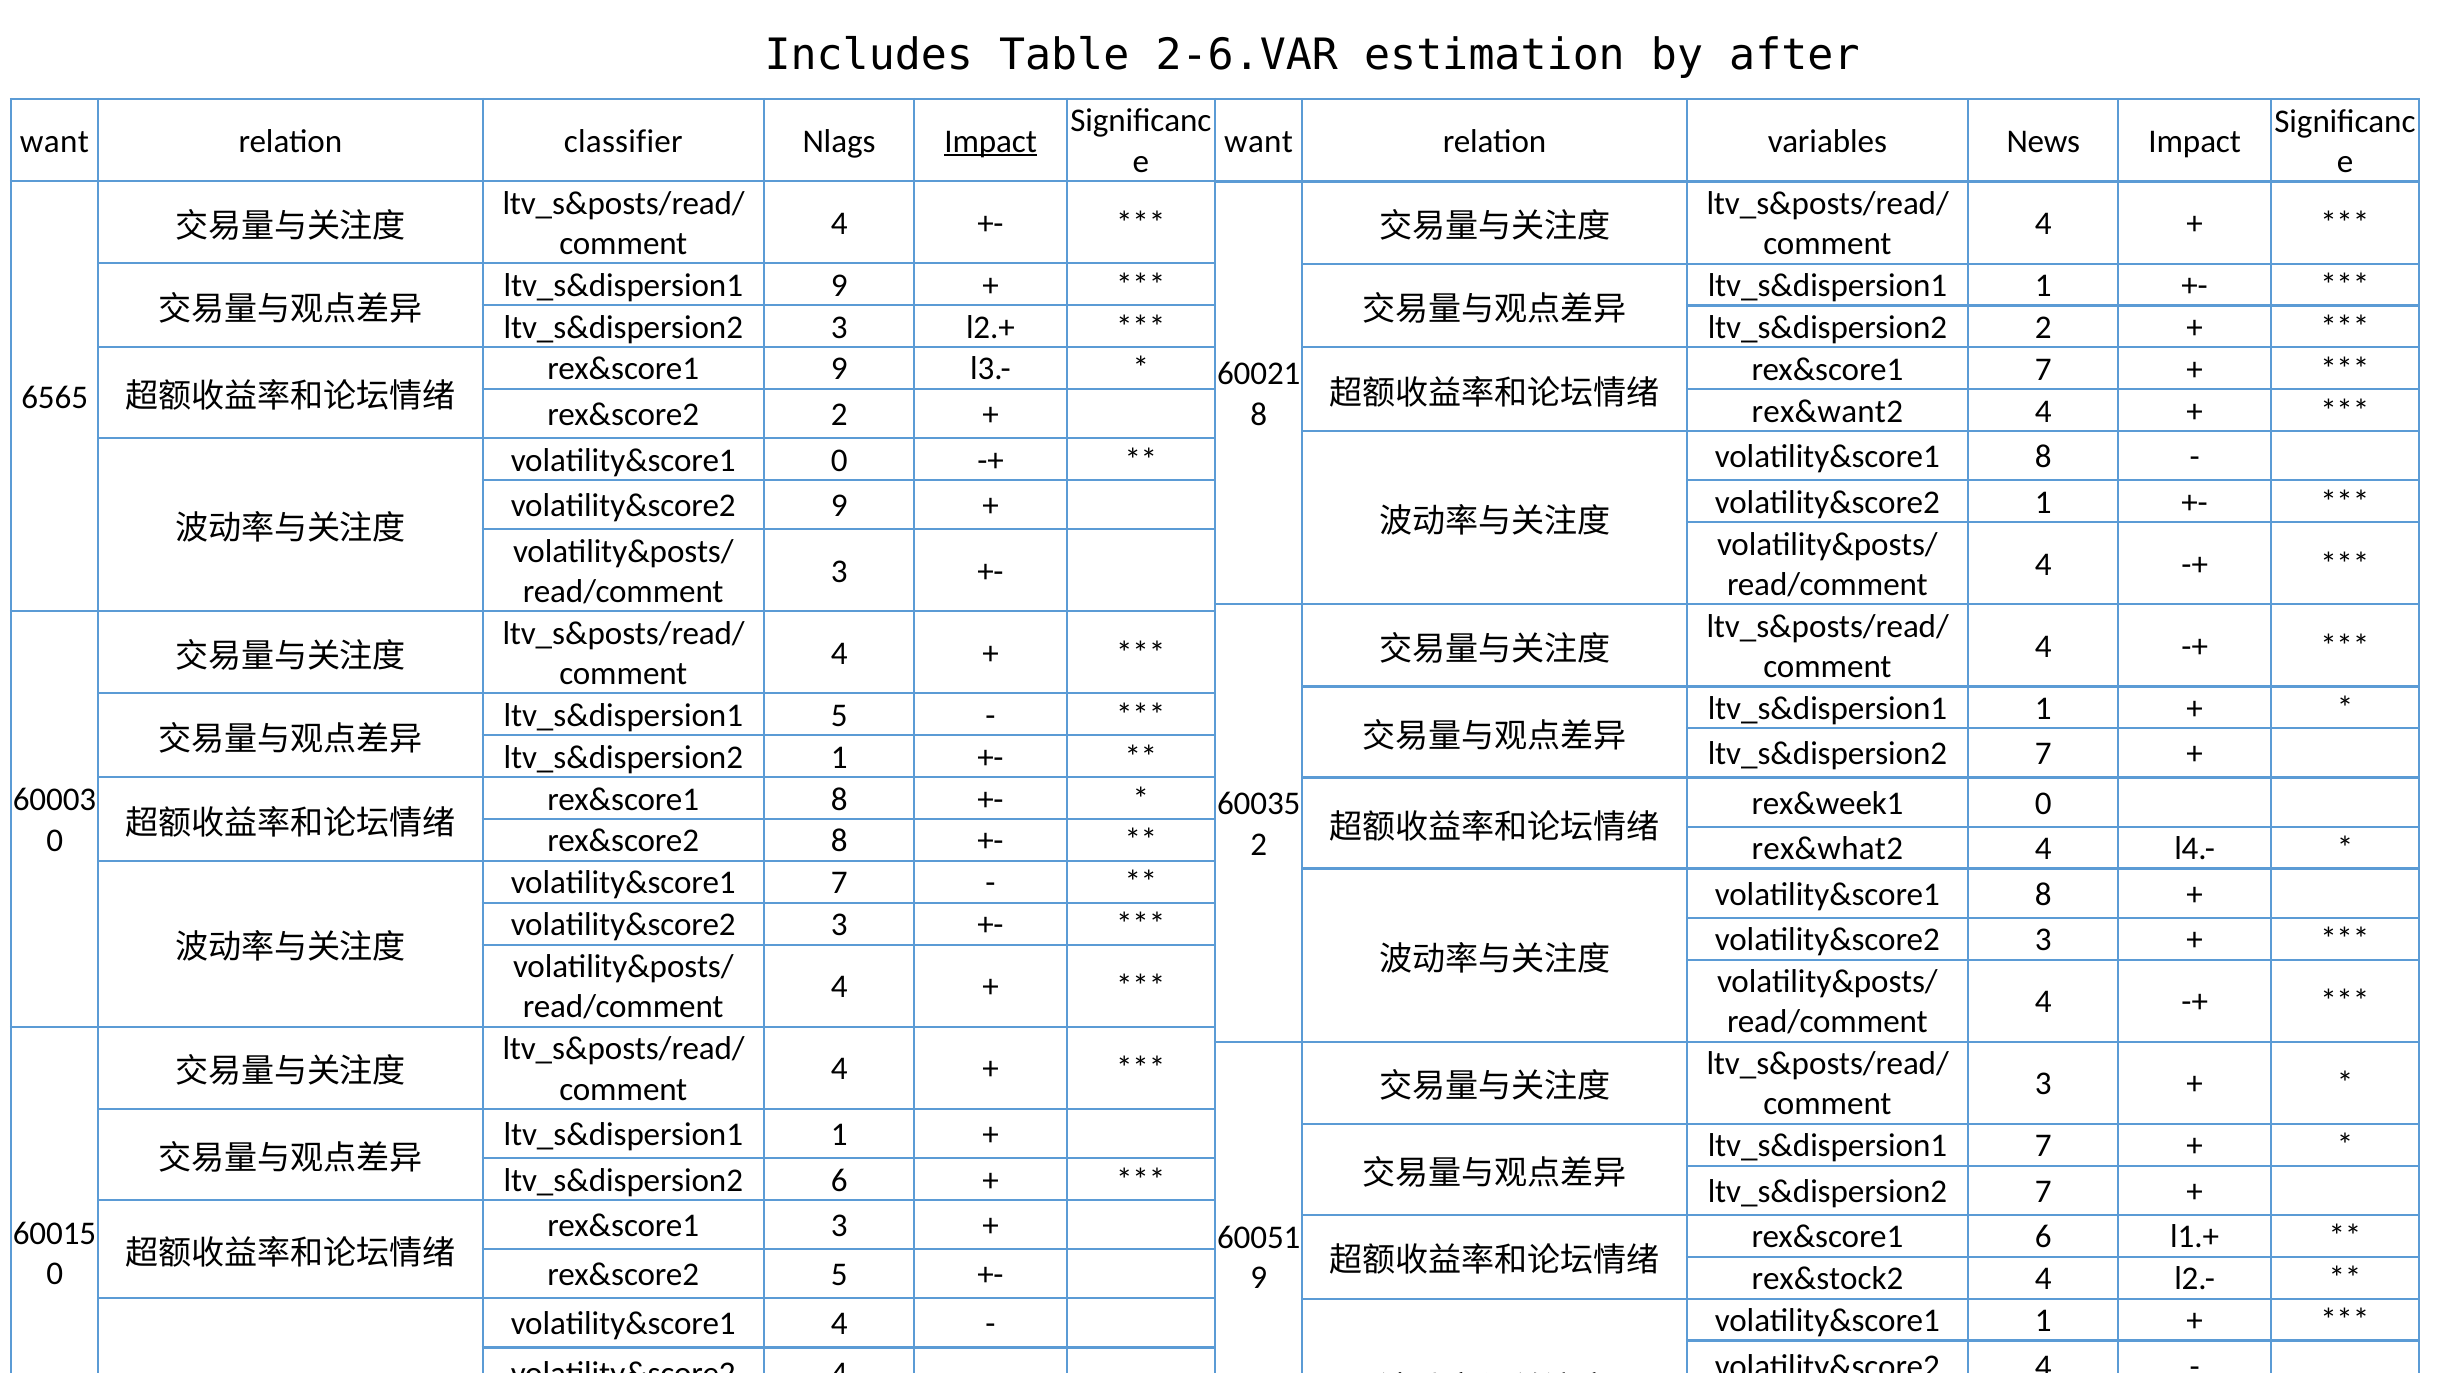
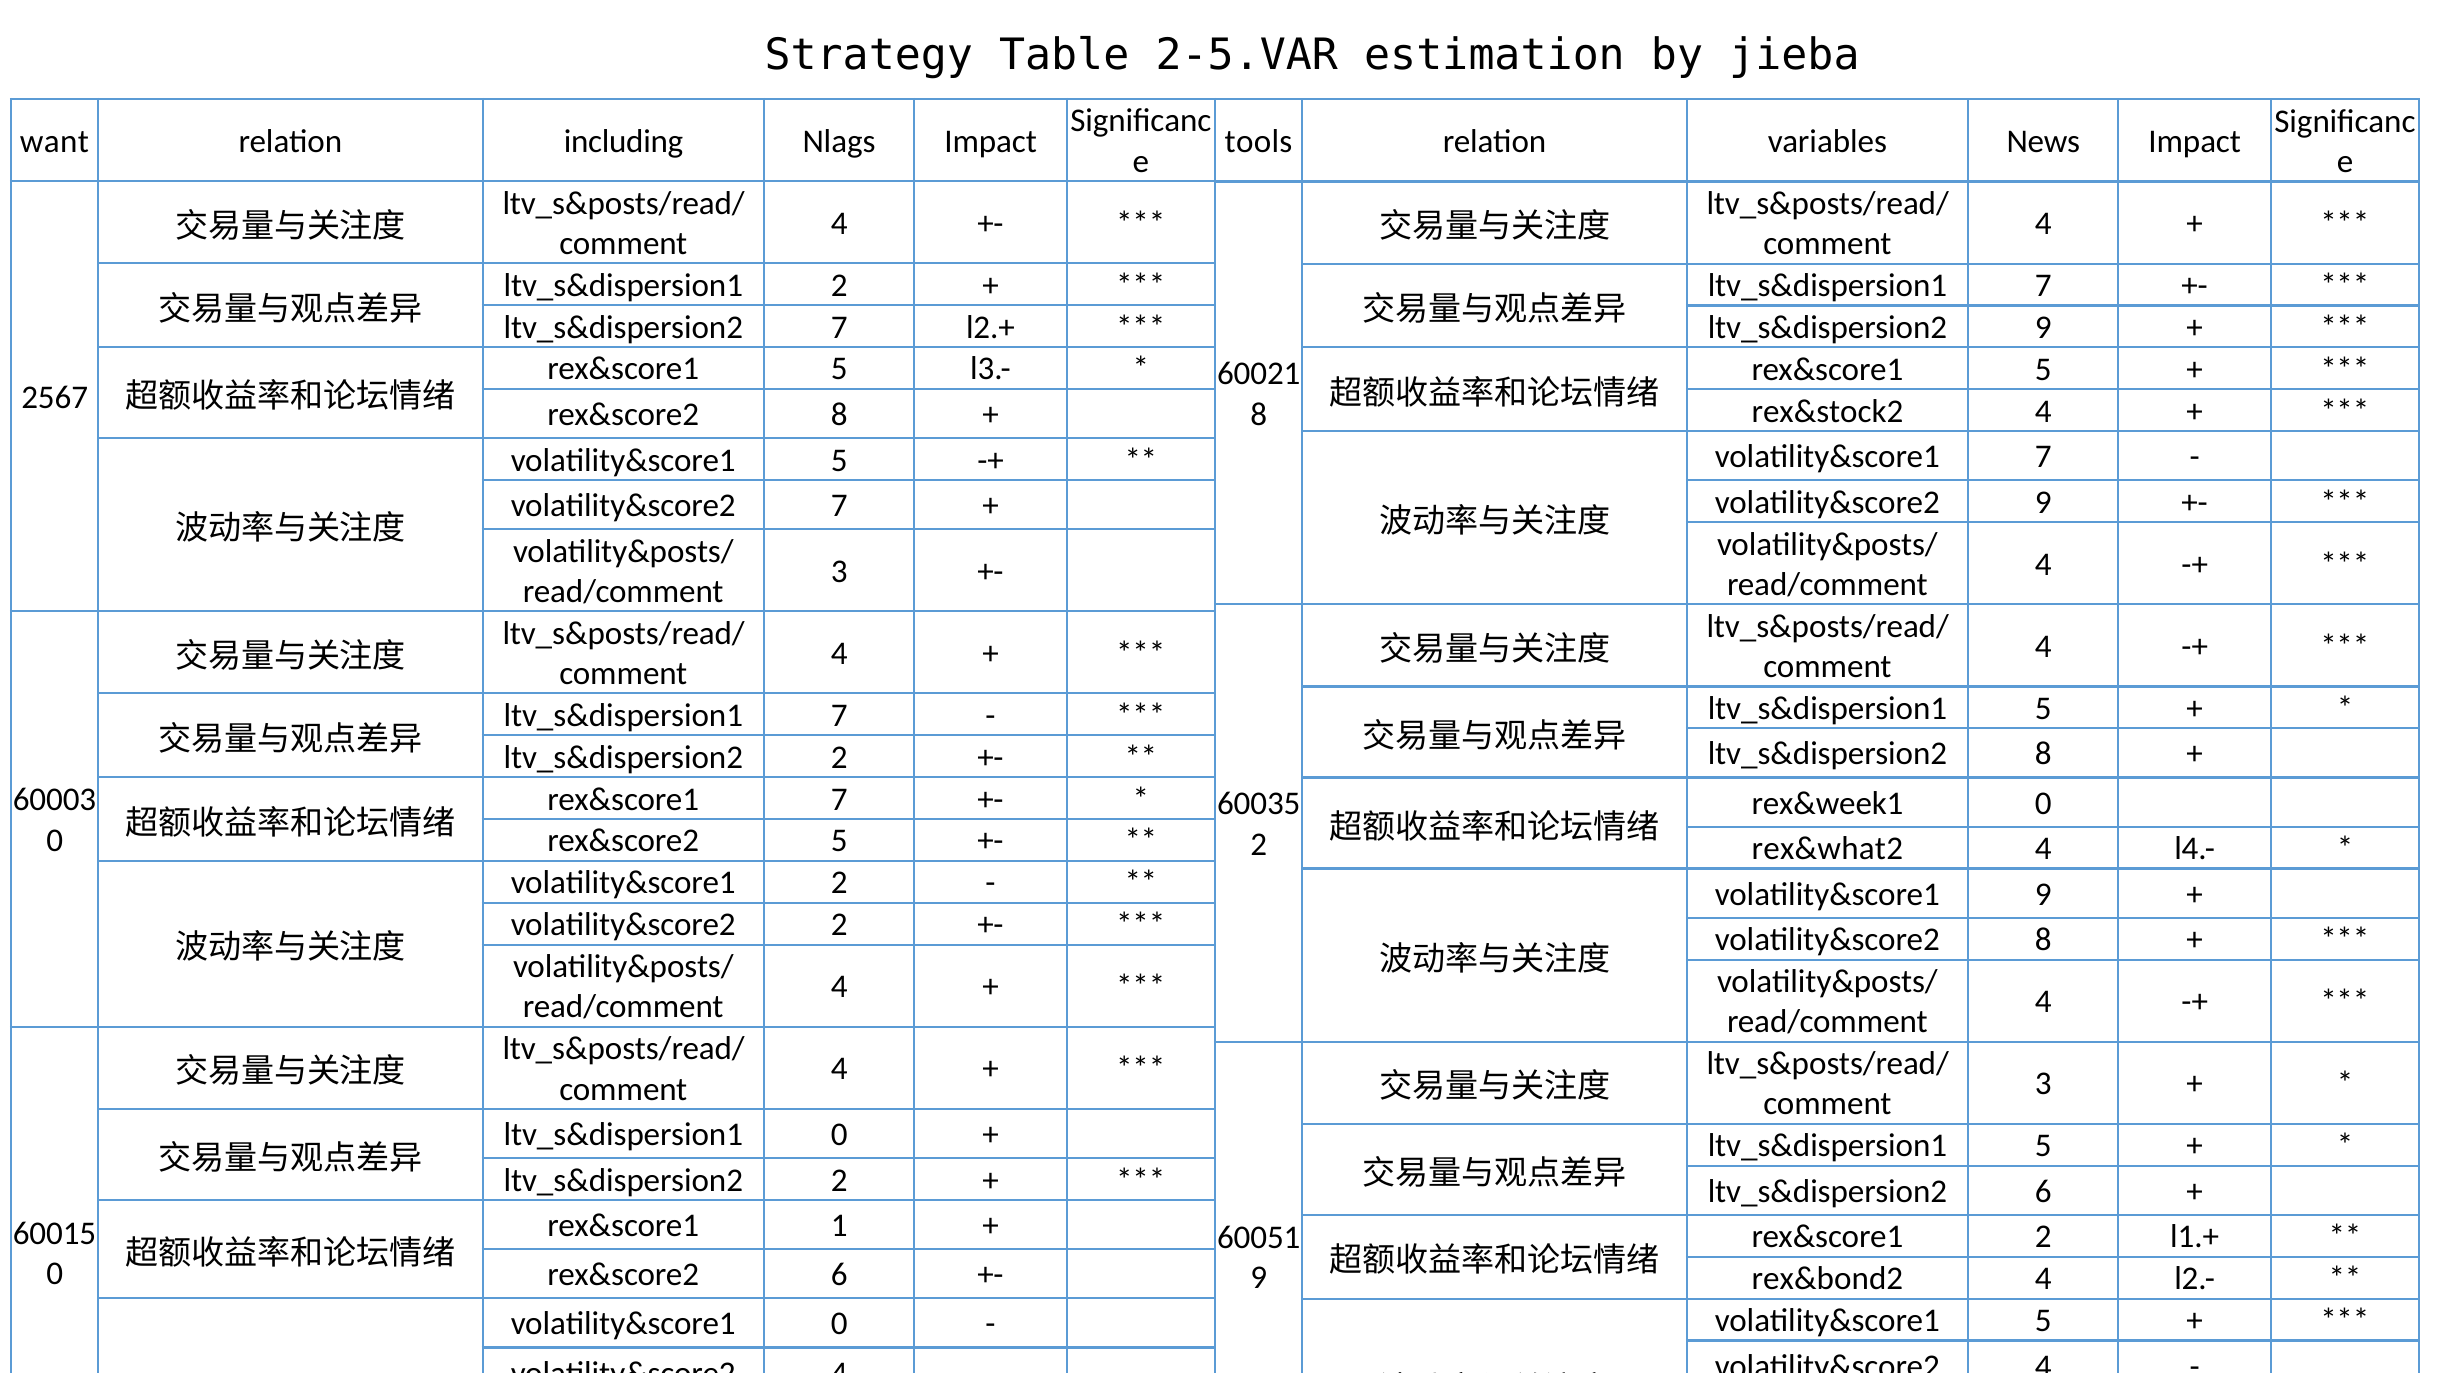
Includes: Includes -> Strategy
2-6.VAR: 2-6.VAR -> 2-5.VAR
after: after -> jieba
classifier: classifier -> including
Impact at (991, 141) underline: present -> none
want at (1259, 142): want -> tools
9 at (839, 285): 9 -> 2
1 at (2043, 286): 1 -> 7
3 at (839, 327): 3 -> 7
2 at (2043, 328): 2 -> 9
9 at (839, 369): 9 -> 5
7 at (2043, 369): 7 -> 5
6565: 6565 -> 2567
rex&want2: rex&want2 -> rex&stock2
rex&score2 2: 2 -> 8
8 at (2043, 457): 8 -> 7
0 at (839, 460): 0 -> 5
volatility&score2 1: 1 -> 9
volatility&score2 9: 9 -> 7
1 at (2043, 709): 1 -> 5
5 at (839, 715): 5 -> 7
7 at (2043, 754): 7 -> 8
1 at (839, 757): 1 -> 2
rex&score1 8: 8 -> 7
rex&score2 8: 8 -> 5
volatility&score1 7: 7 -> 2
8 at (2043, 894): 8 -> 9
3 at (839, 925): 3 -> 2
3 at (2043, 940): 3 -> 8
1 at (839, 1135): 1 -> 0
7 at (2043, 1146): 7 -> 5
6 at (839, 1180): 6 -> 2
7 at (2043, 1192): 7 -> 6
rex&score1 3: 3 -> 1
rex&score1 6: 6 -> 2
rex&score2 5: 5 -> 6
rex&stock2: rex&stock2 -> rex&bond2
1 at (2043, 1321): 1 -> 5
volatility&score1 4: 4 -> 0
